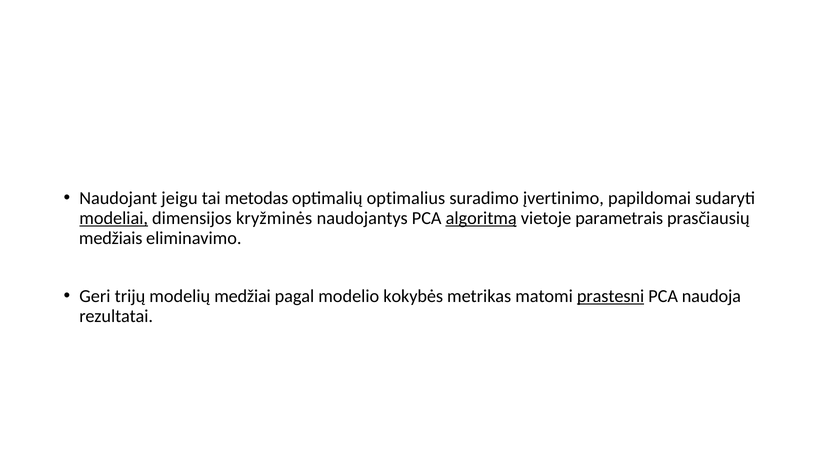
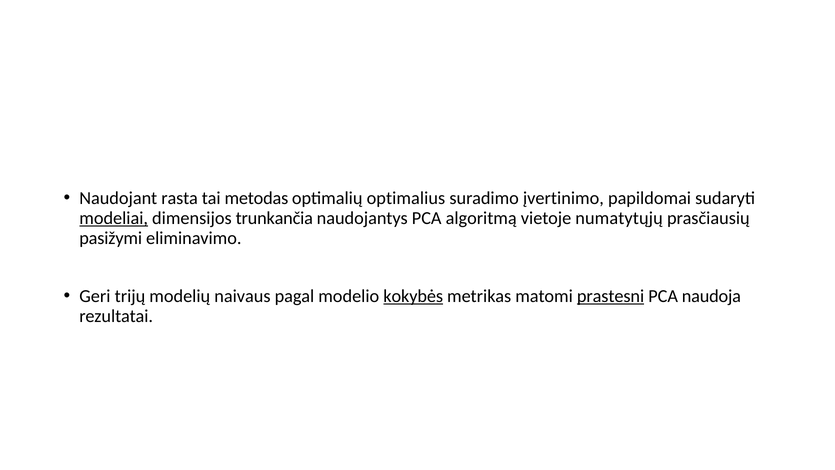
jeigu: jeigu -> rasta
kryžminės: kryžminės -> trunkančia
algoritmą underline: present -> none
parametrais: parametrais -> numatytųjų
medžiais: medžiais -> pasižymi
medžiai: medžiai -> naivaus
kokybės underline: none -> present
